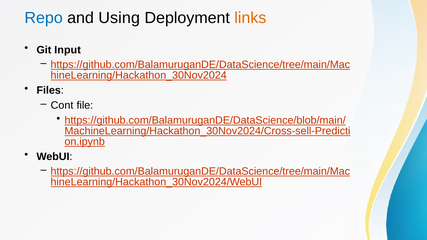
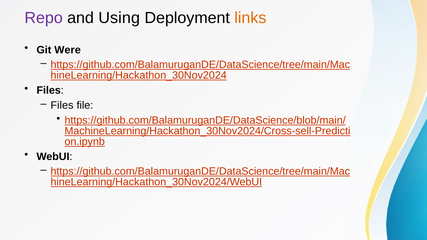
Repo colour: blue -> purple
Input: Input -> Were
Cont at (62, 105): Cont -> Files
